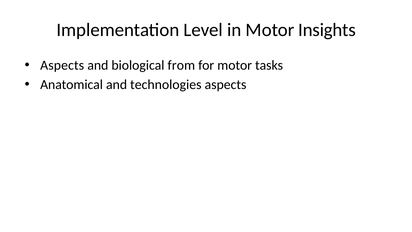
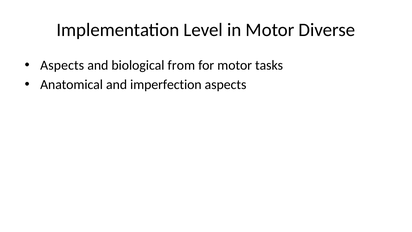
Insights: Insights -> Diverse
technologies: technologies -> imperfection
